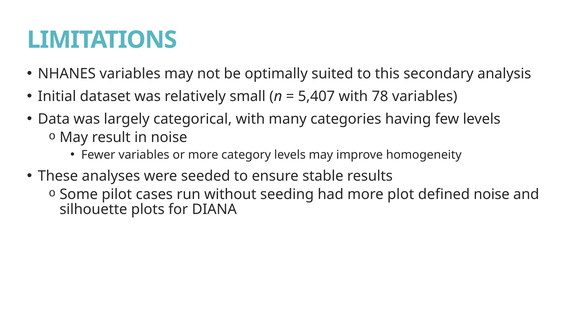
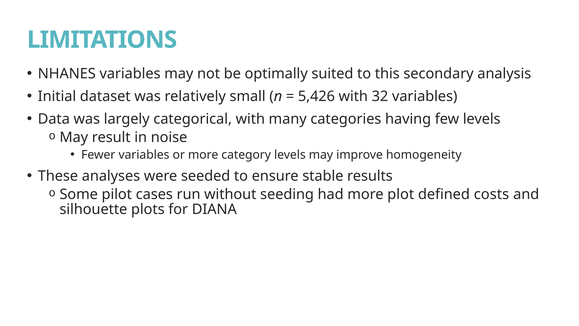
5,407: 5,407 -> 5,426
78: 78 -> 32
defined noise: noise -> costs
